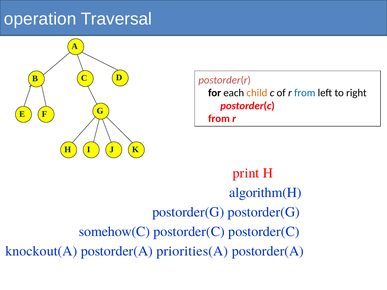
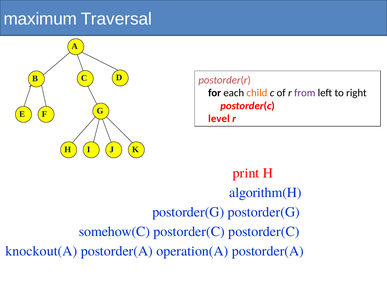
operation: operation -> maximum
from at (305, 93) colour: blue -> purple
from at (219, 119): from -> level
priorities(A: priorities(A -> operation(A
